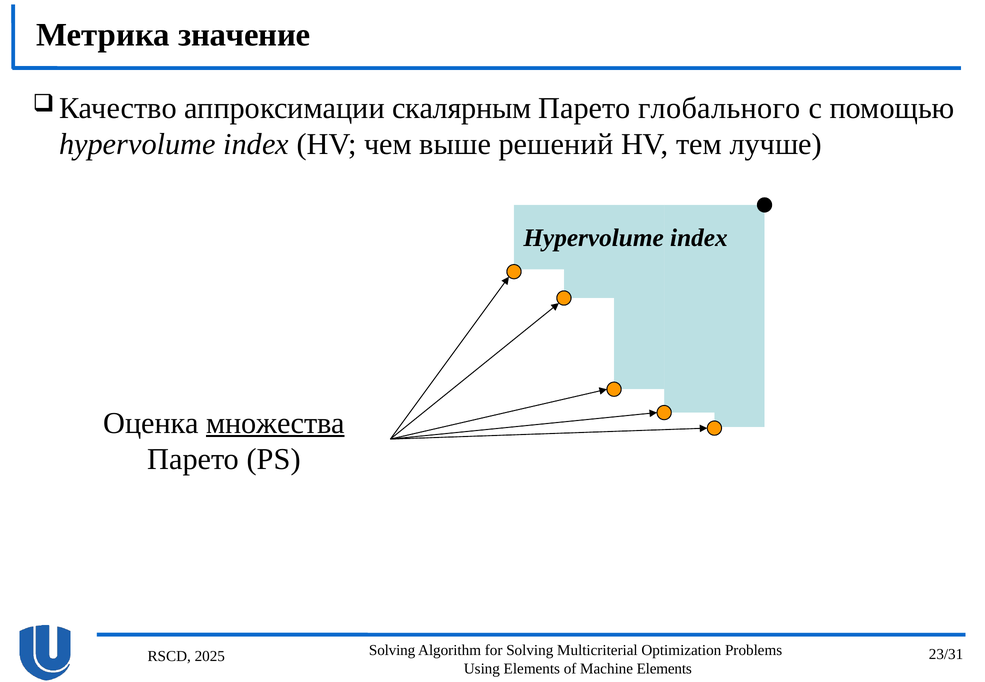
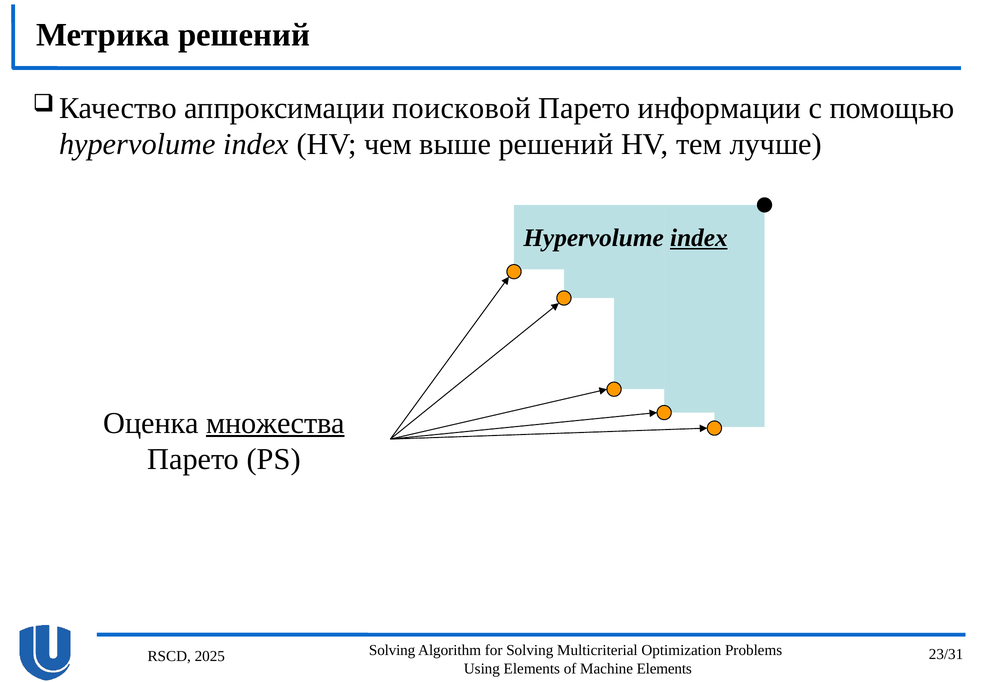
Метрика значение: значение -> решений
скалярным: скалярным -> поисковой
глобального: глобального -> информации
index at (699, 238) underline: none -> present
